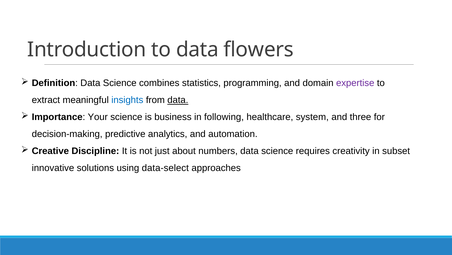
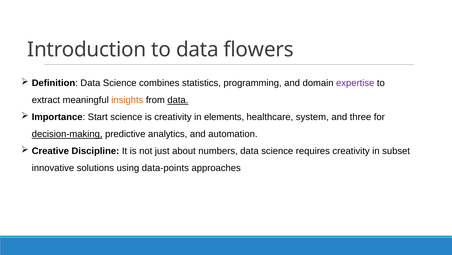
insights colour: blue -> orange
Your: Your -> Start
is business: business -> creativity
following: following -> elements
decision-making underline: none -> present
data-select: data-select -> data-points
